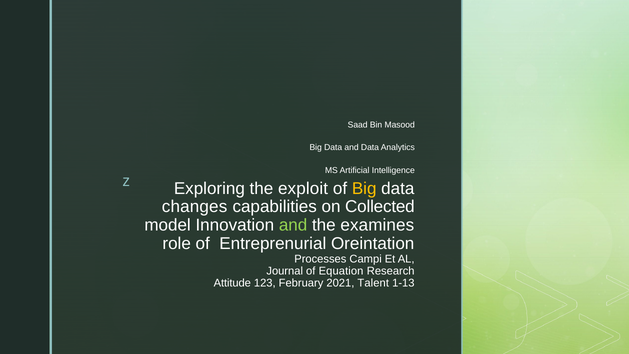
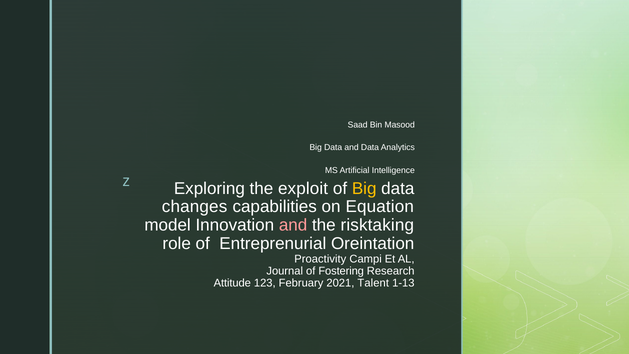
Collected: Collected -> Equation
and at (293, 225) colour: light green -> pink
examines: examines -> risktaking
Processes: Processes -> Proactivity
Equation: Equation -> Fostering
